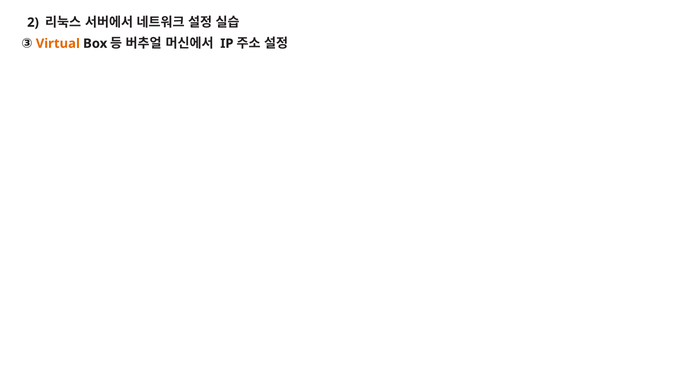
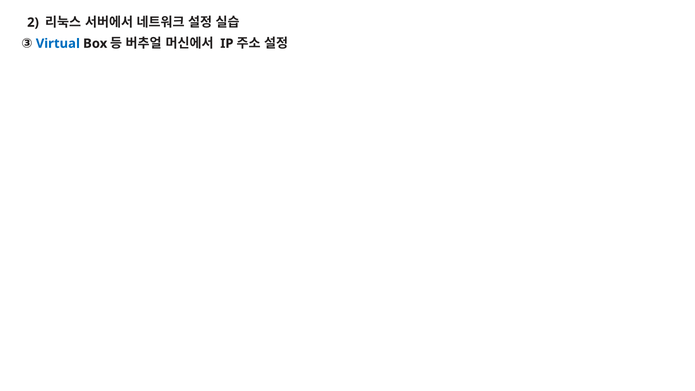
Virtual colour: orange -> blue
